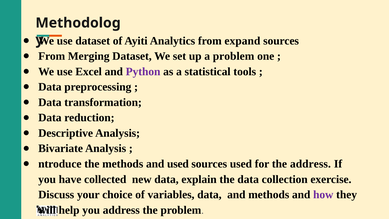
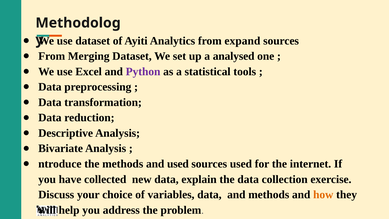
a problem: problem -> analysed
the address: address -> internet
how colour: purple -> orange
